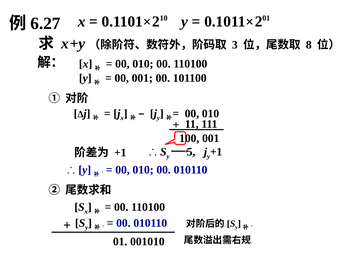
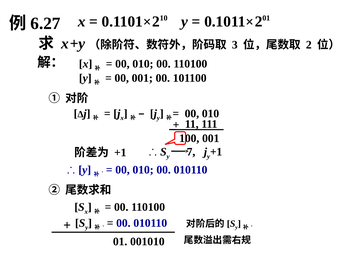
8: 8 -> 2
5: 5 -> 7
